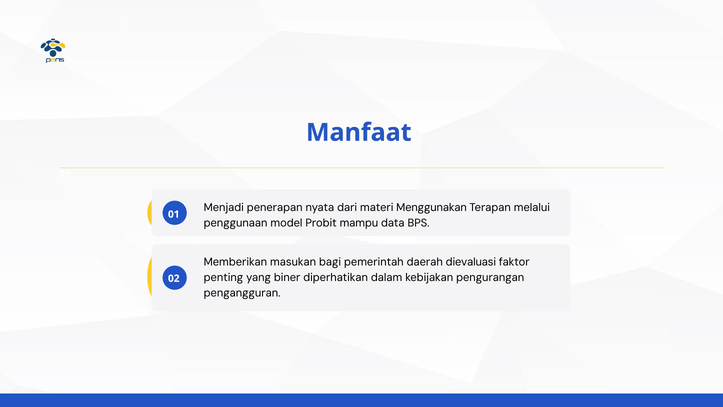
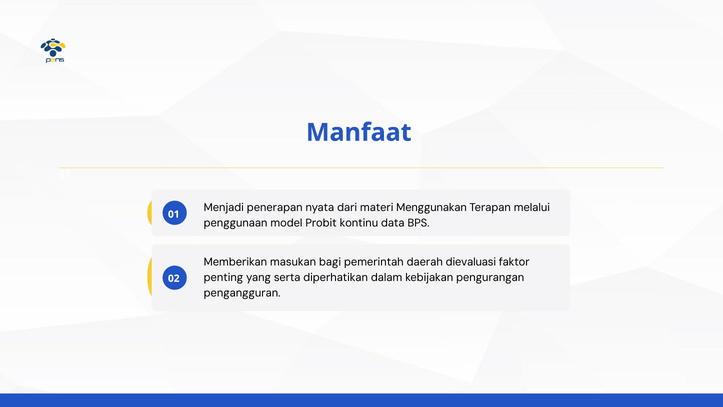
mampu: mampu -> kontinu
biner: biner -> serta
